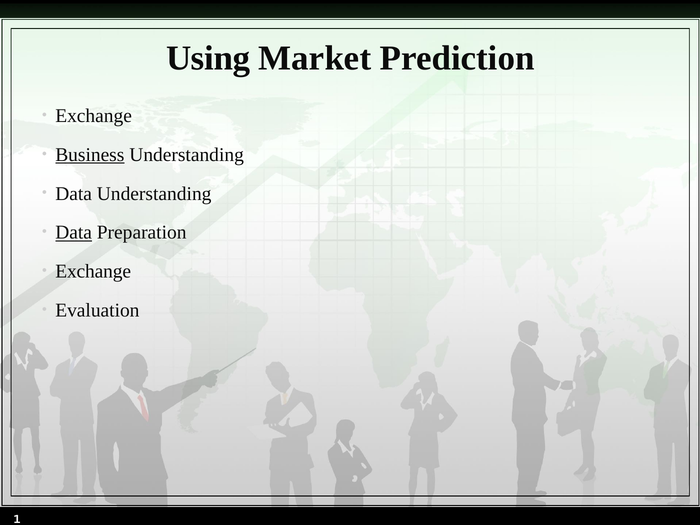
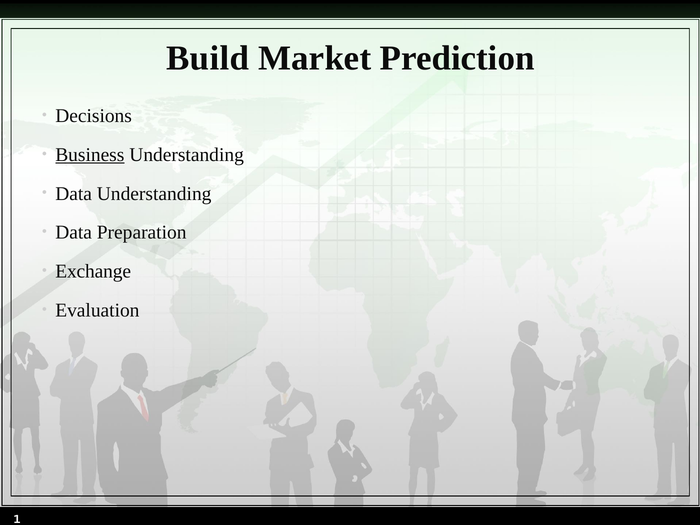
Using: Using -> Build
Exchange at (94, 116): Exchange -> Decisions
Data at (74, 233) underline: present -> none
